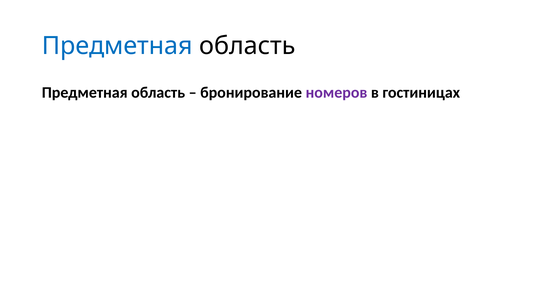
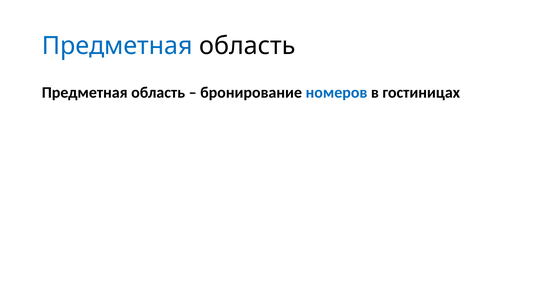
номеров colour: purple -> blue
